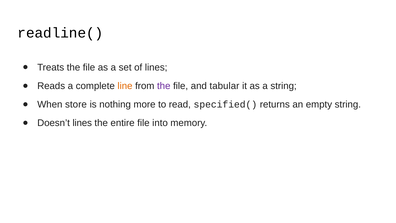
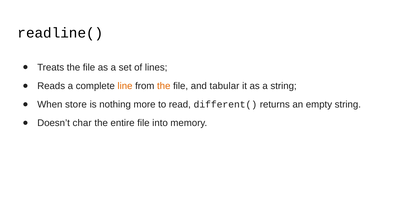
the at (164, 86) colour: purple -> orange
specified(: specified( -> different(
Doesn’t lines: lines -> char
